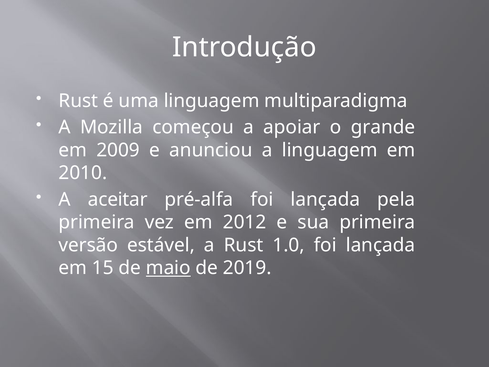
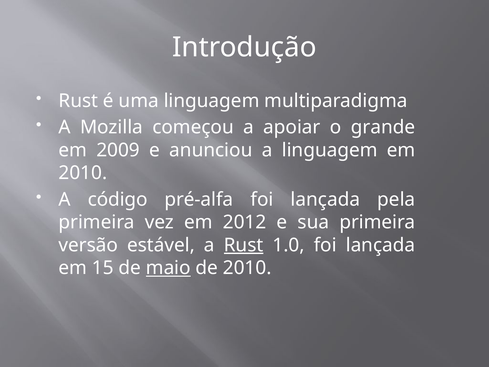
aceitar: aceitar -> código
Rust at (244, 245) underline: none -> present
de 2019: 2019 -> 2010
